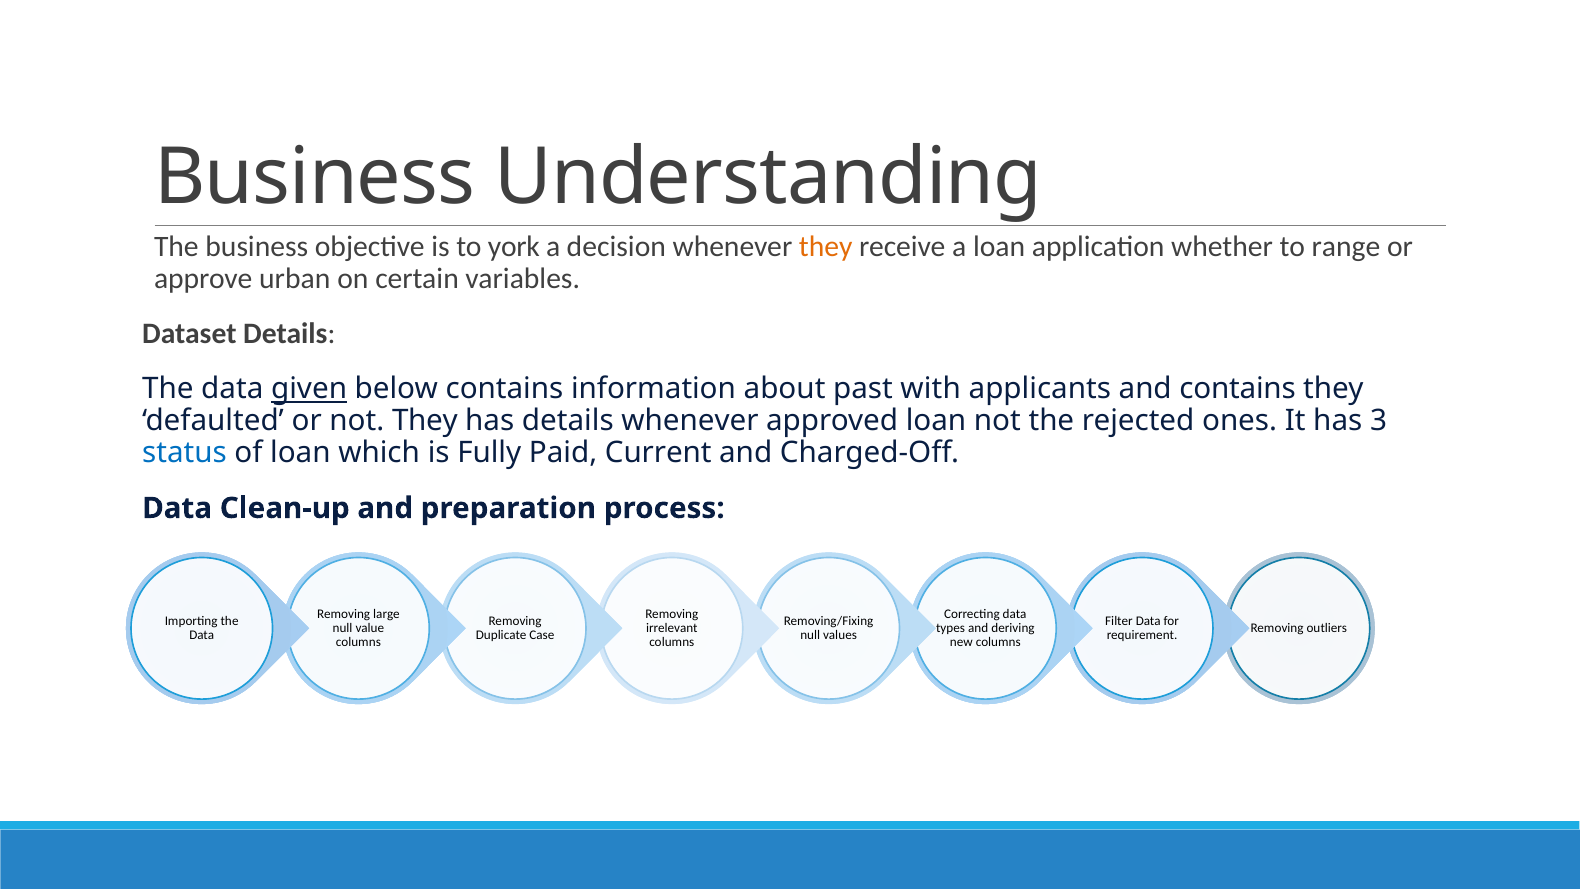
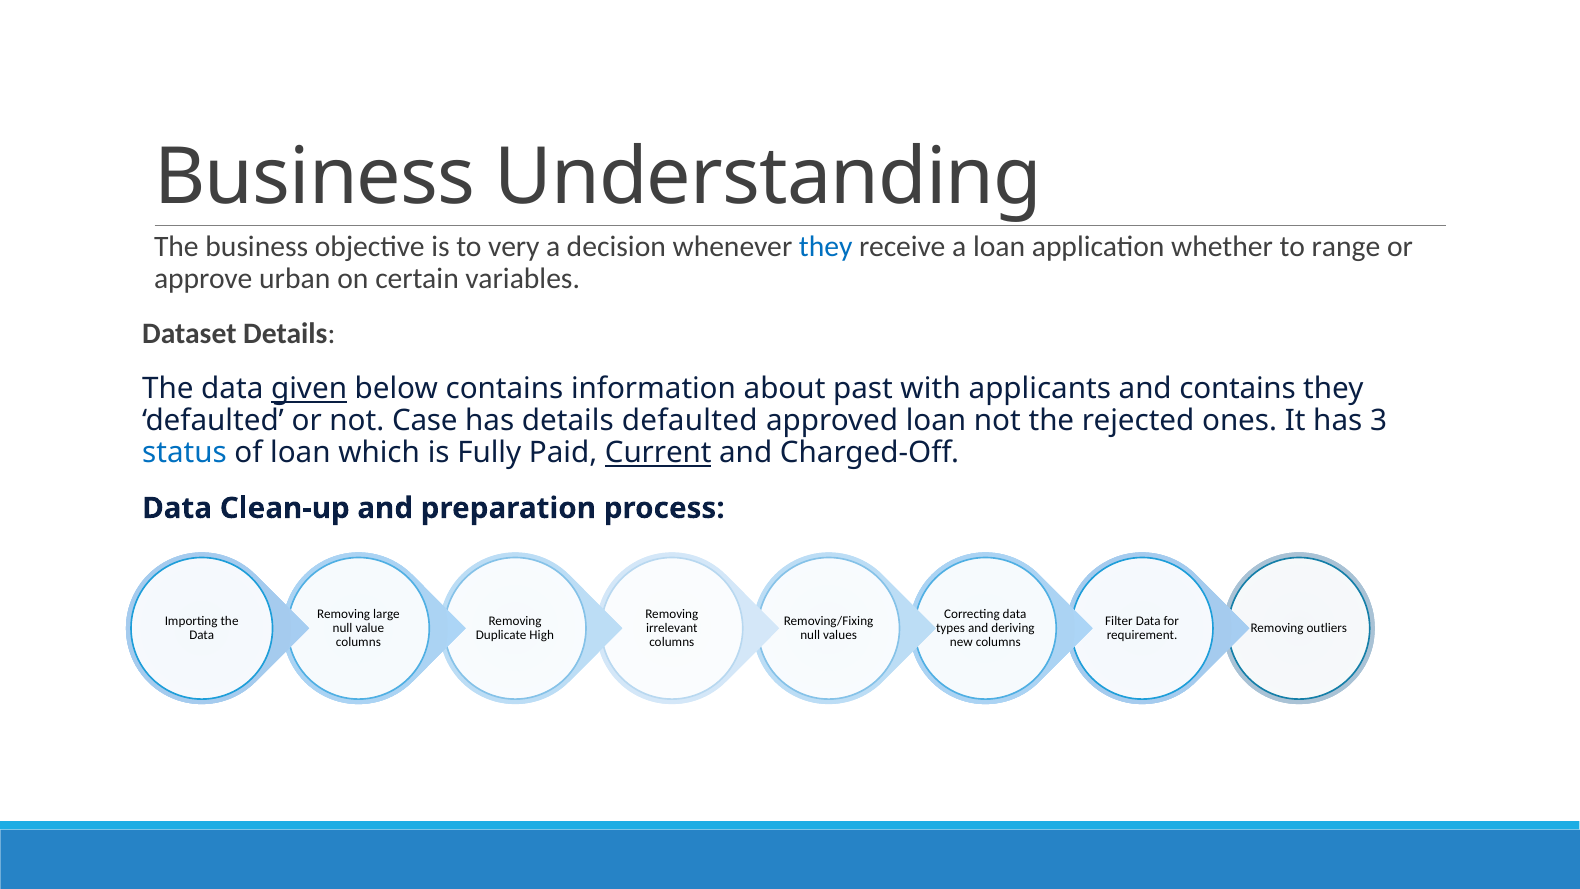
york: york -> very
they at (826, 247) colour: orange -> blue
not They: They -> Case
details whenever: whenever -> defaulted
Current underline: none -> present
Case: Case -> High
